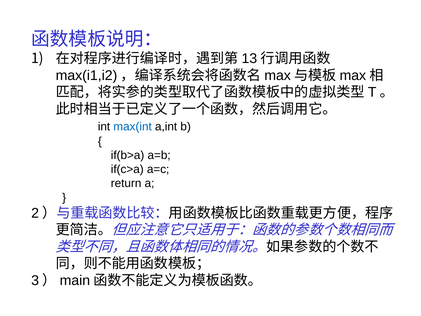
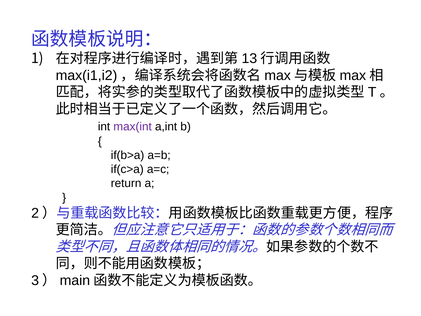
max(int colour: blue -> purple
